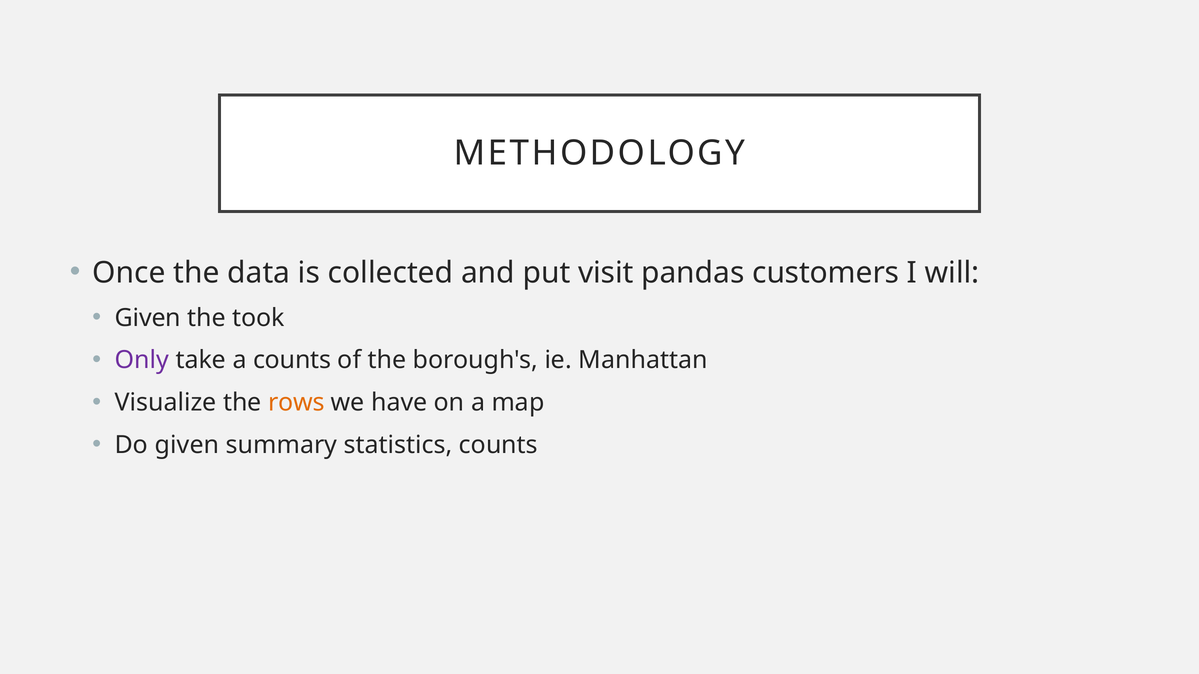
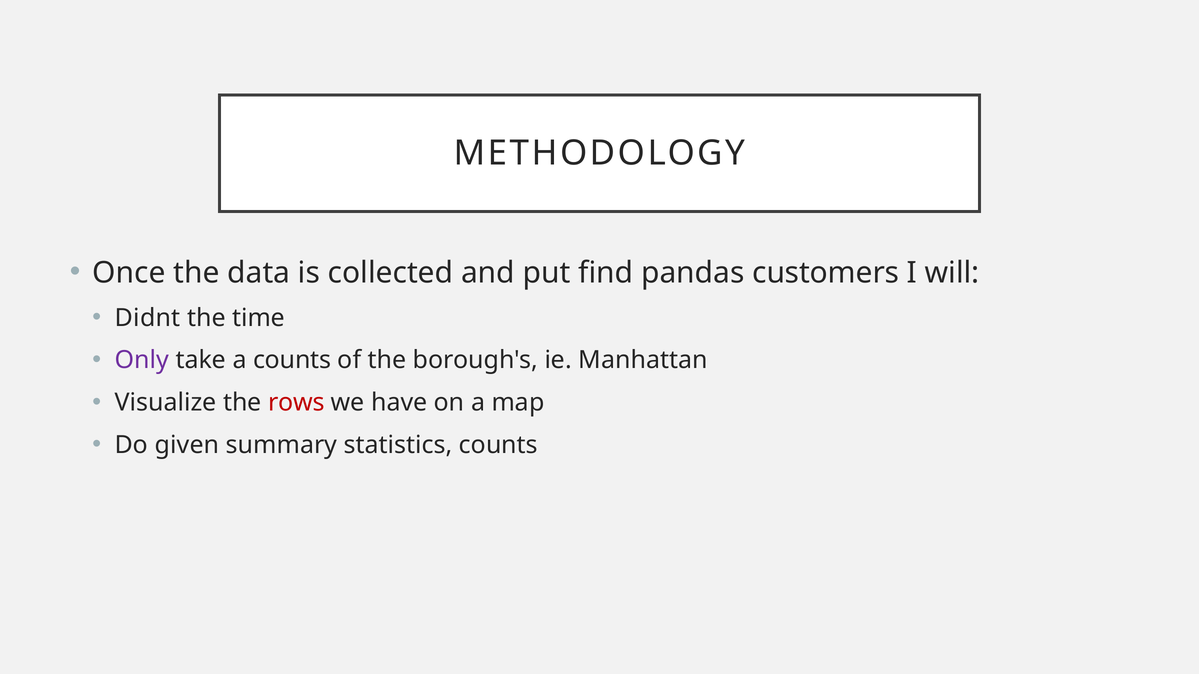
visit: visit -> find
Given at (148, 318): Given -> Didnt
took: took -> time
rows colour: orange -> red
